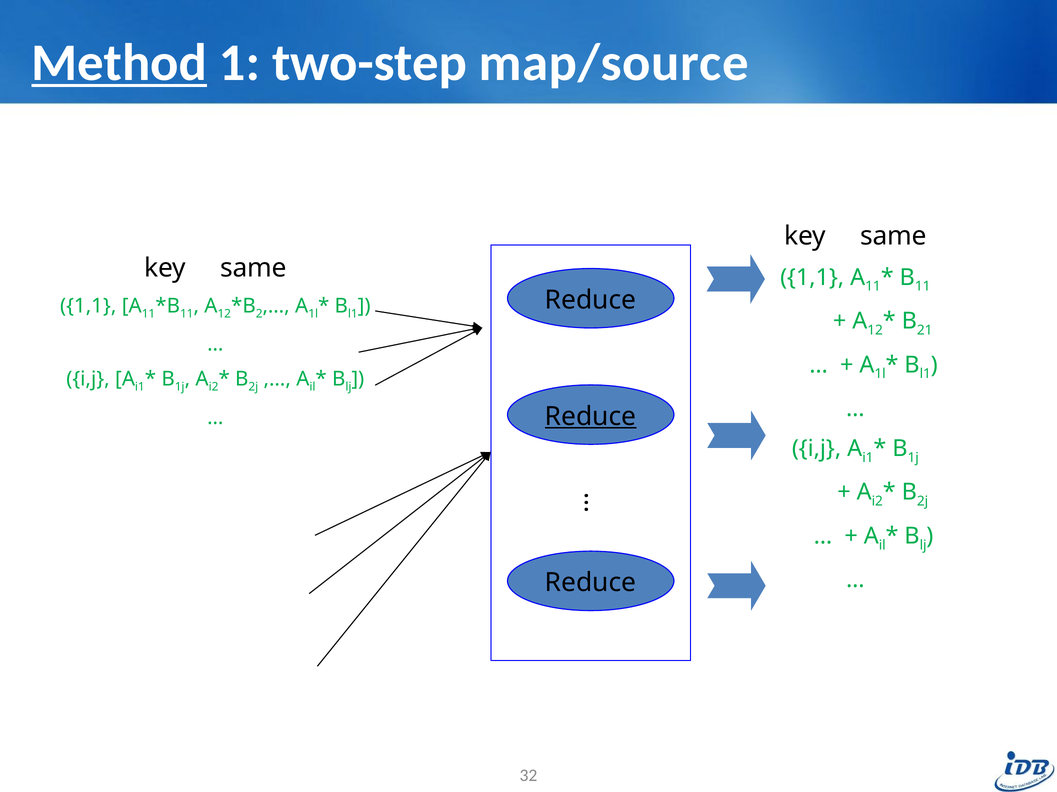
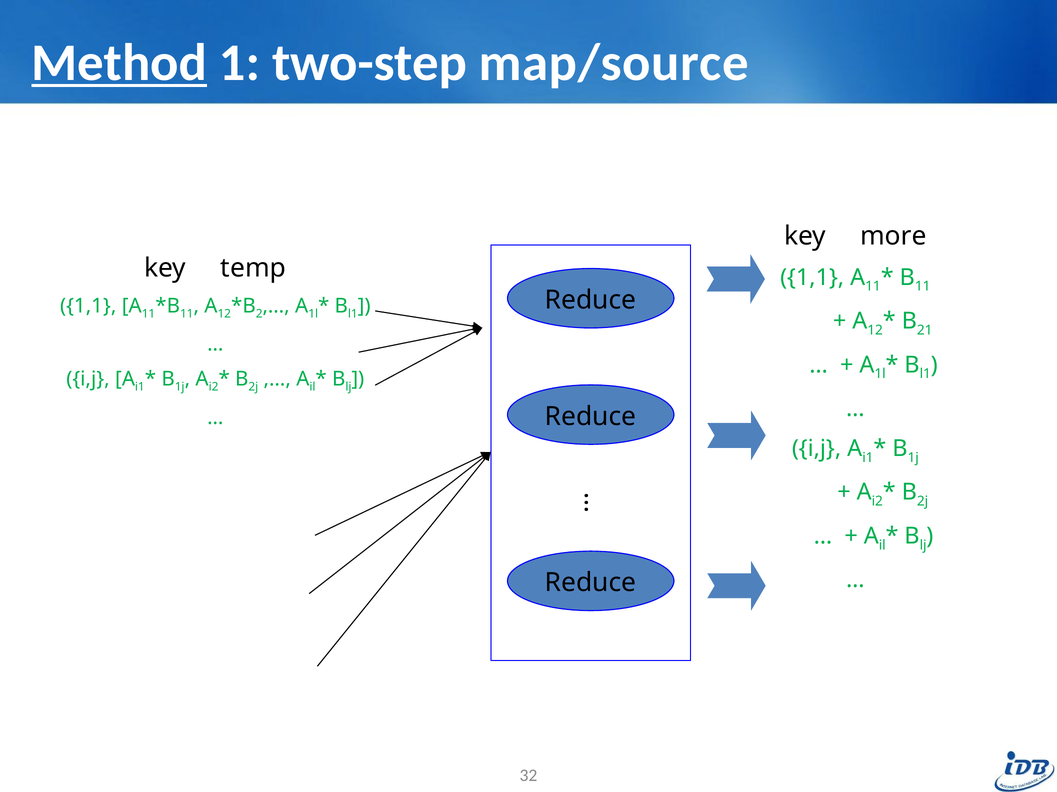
same at (893, 236): same -> more
same at (253, 268): same -> temp
Reduce at (591, 417) underline: present -> none
